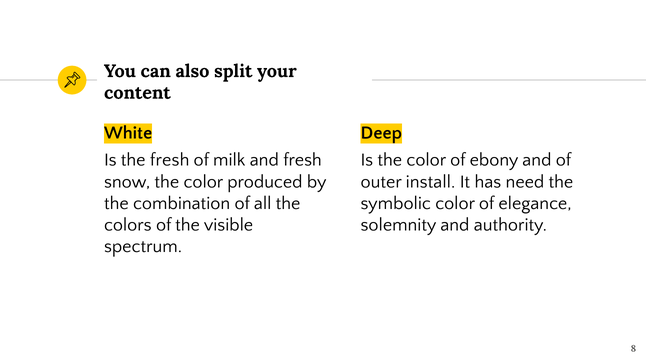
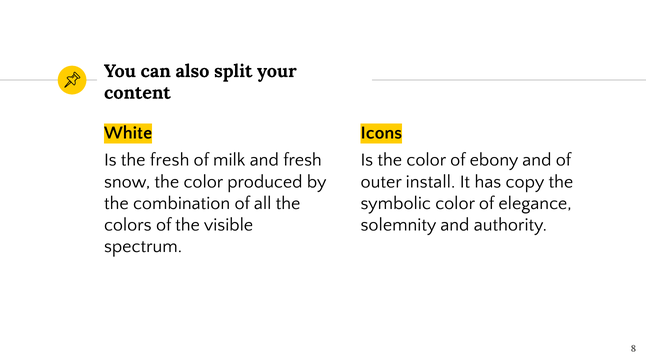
Deep: Deep -> Icons
need: need -> copy
